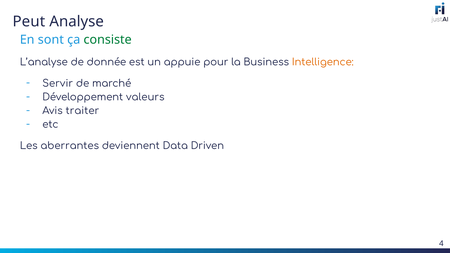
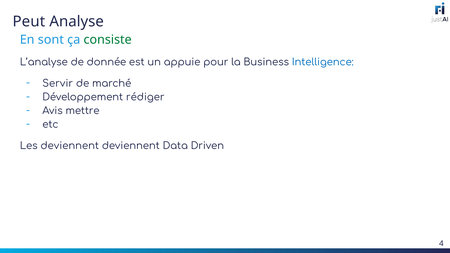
Intelligence colour: orange -> blue
valeurs: valeurs -> rédiger
traiter: traiter -> mettre
Les aberrantes: aberrantes -> deviennent
